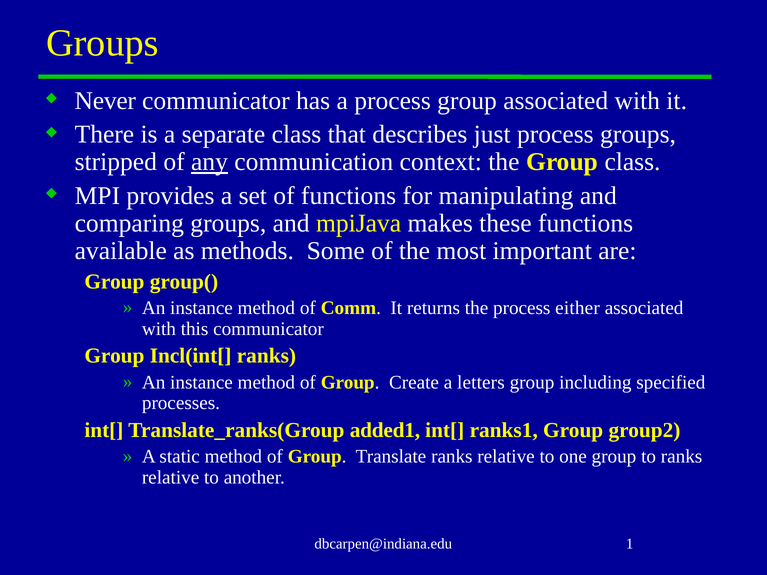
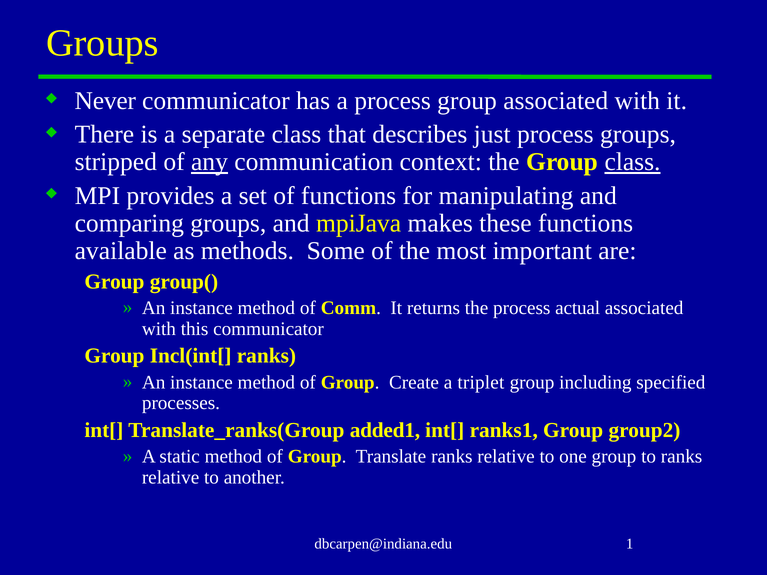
class at (633, 162) underline: none -> present
either: either -> actual
letters: letters -> triplet
